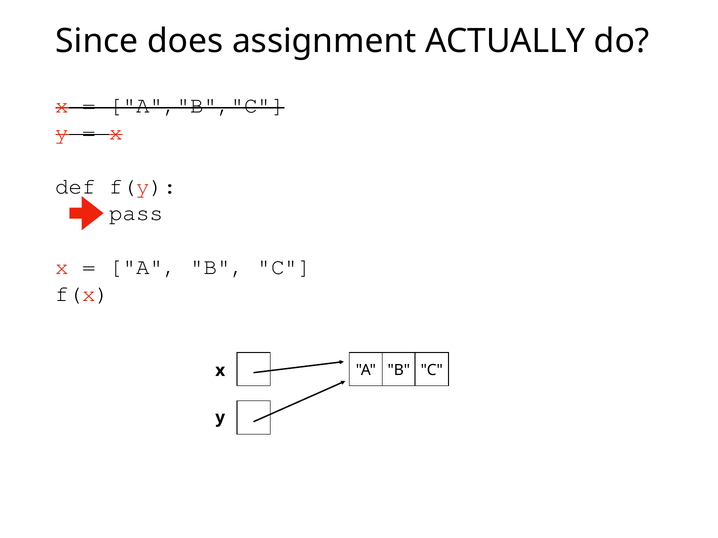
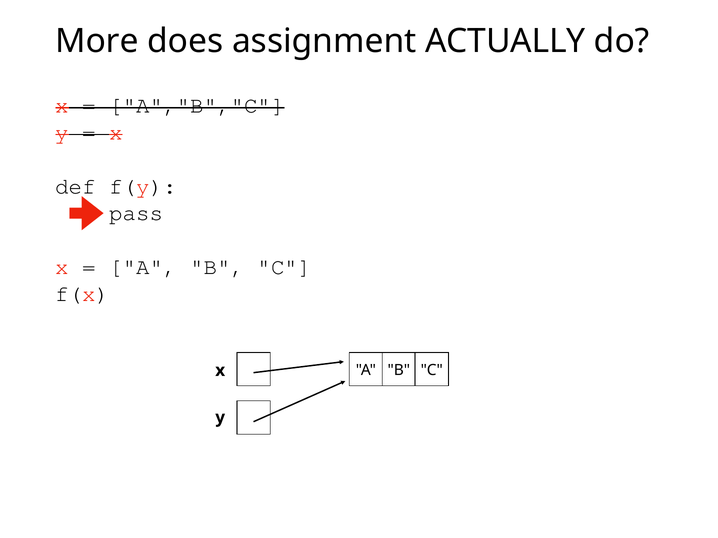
Since: Since -> More
